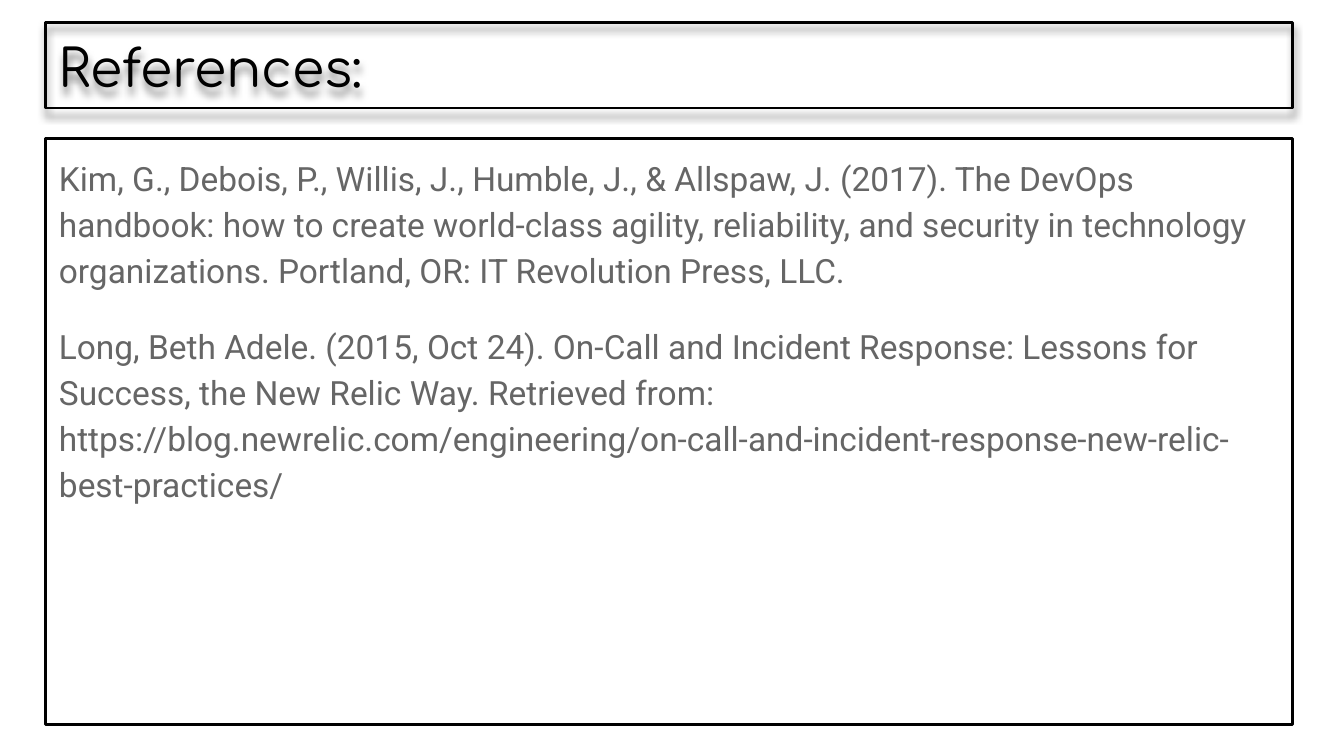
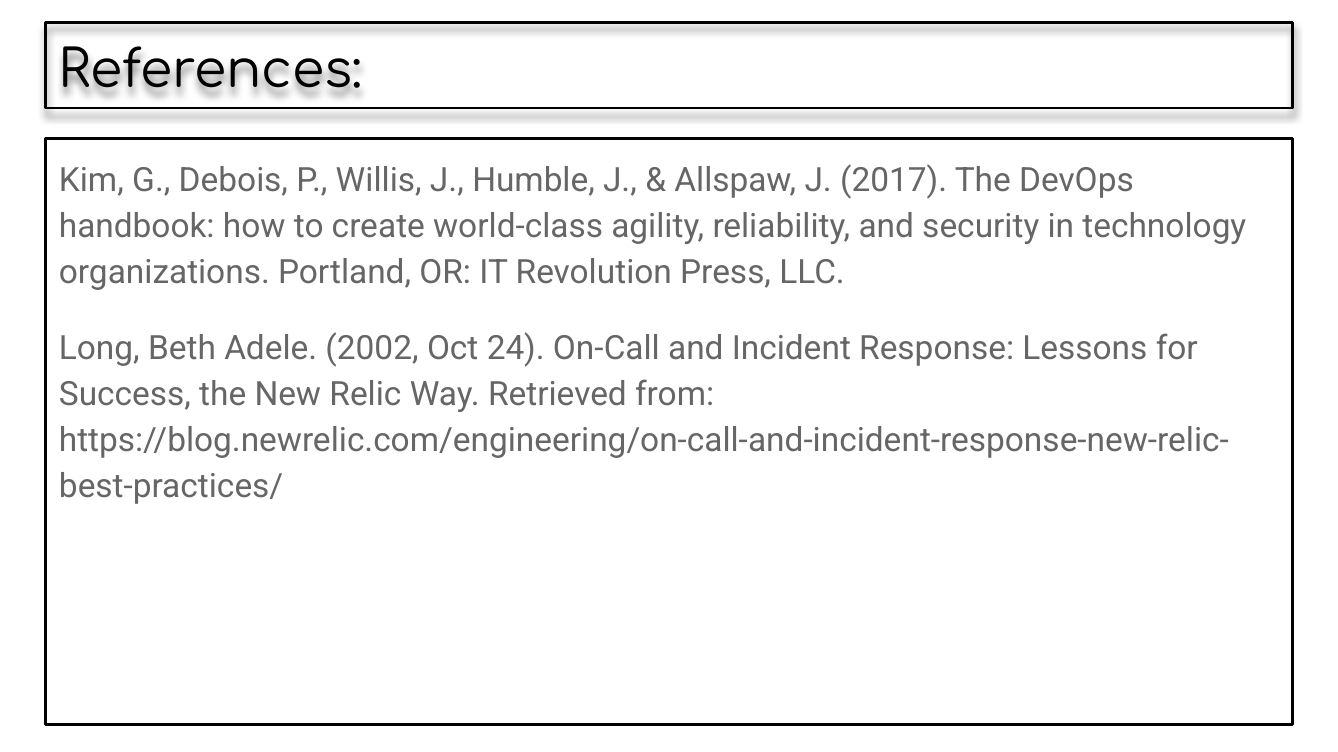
2015: 2015 -> 2002
